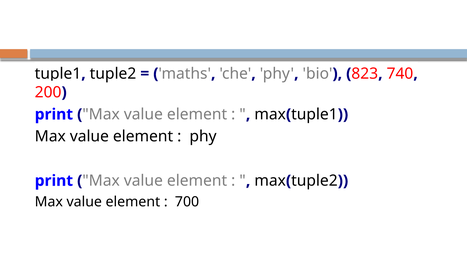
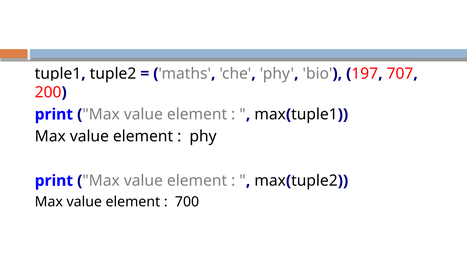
823: 823 -> 197
740: 740 -> 707
